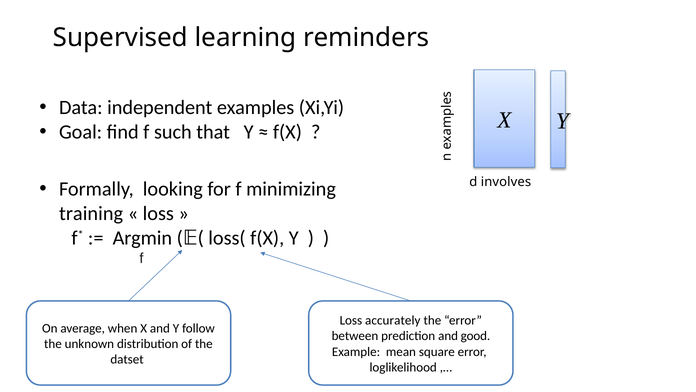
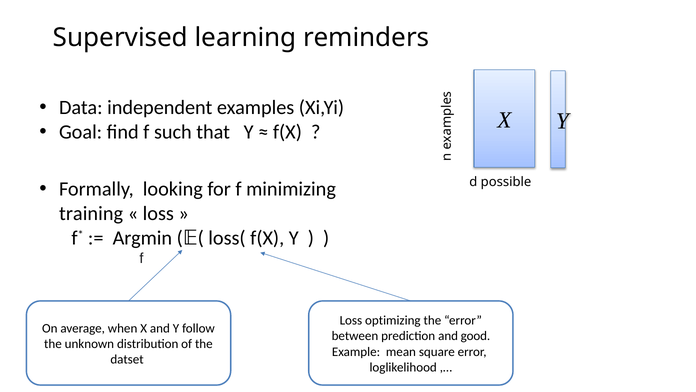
involves: involves -> possible
accurately: accurately -> optimizing
